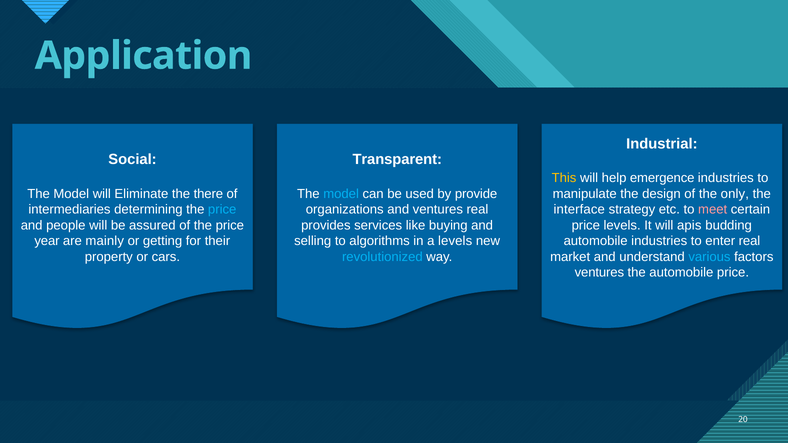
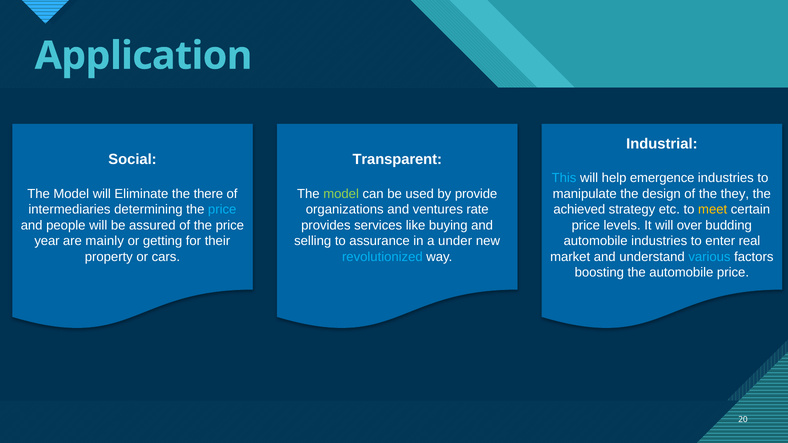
This colour: yellow -> light blue
model at (341, 194) colour: light blue -> light green
only: only -> they
ventures real: real -> rate
interface: interface -> achieved
meet colour: pink -> yellow
apis: apis -> over
algorithms: algorithms -> assurance
a levels: levels -> under
ventures at (599, 273): ventures -> boosting
